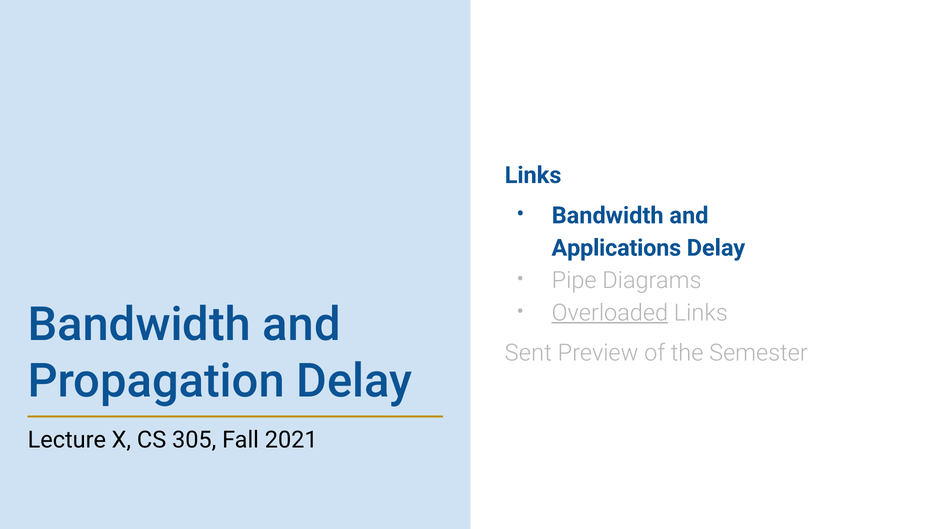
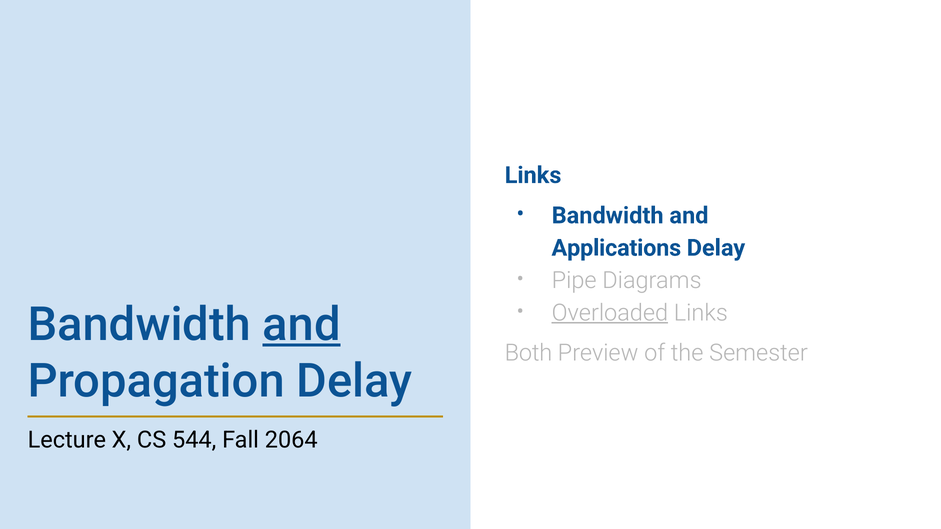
and at (302, 325) underline: none -> present
Sent: Sent -> Both
305: 305 -> 544
2021: 2021 -> 2064
